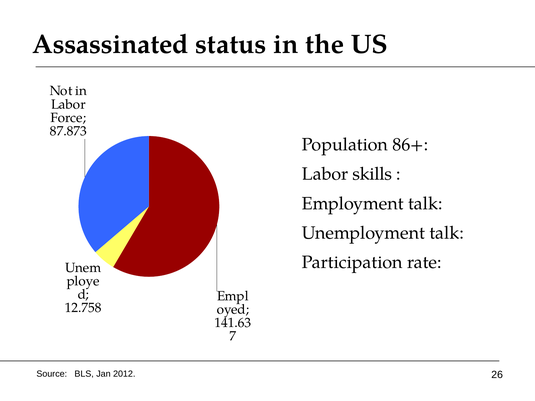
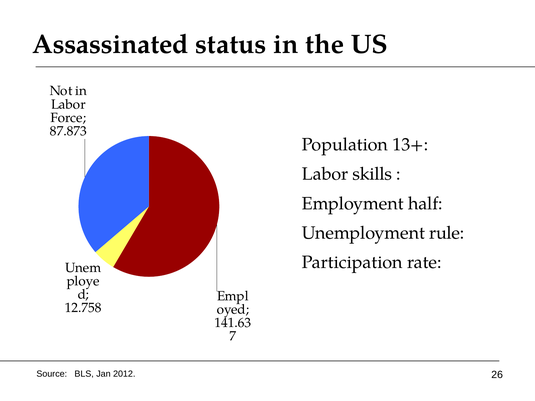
86+: 86+ -> 13+
Employment talk: talk -> half
Unemployment talk: talk -> rule
